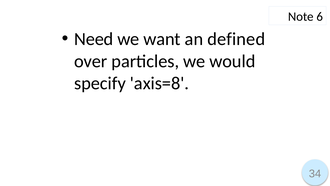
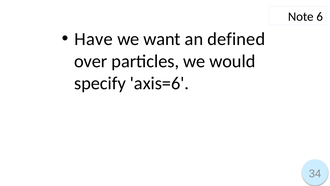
Need: Need -> Have
axis=8: axis=8 -> axis=6
